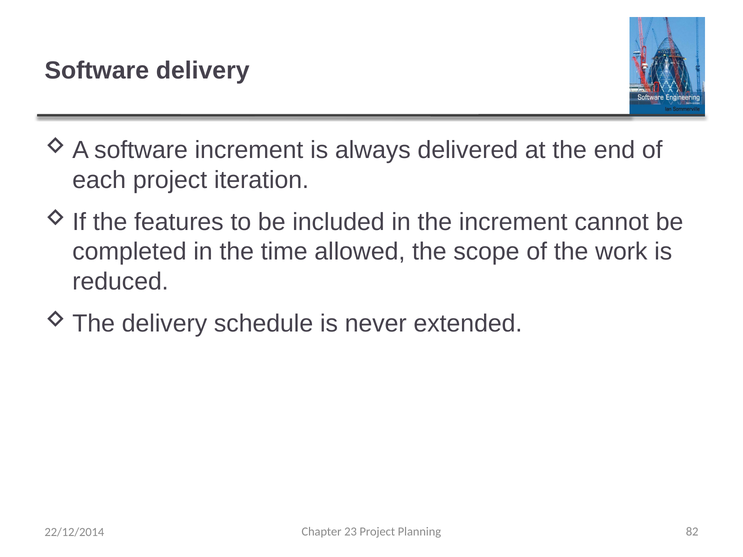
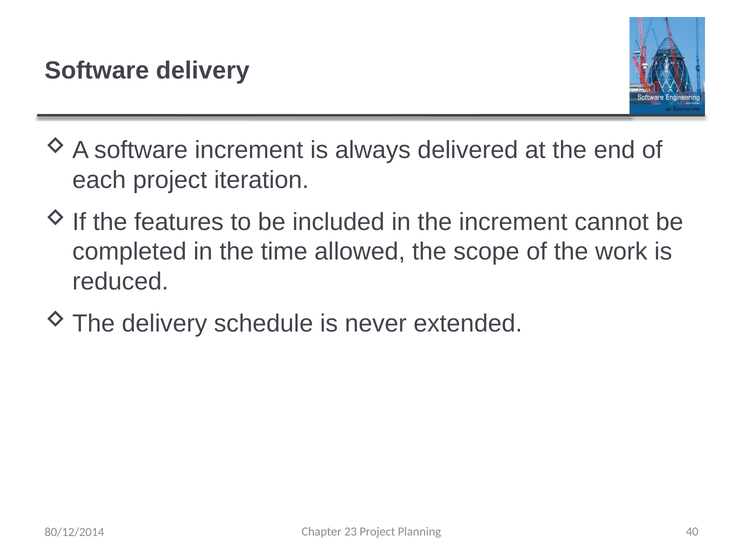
82: 82 -> 40
22/12/2014: 22/12/2014 -> 80/12/2014
